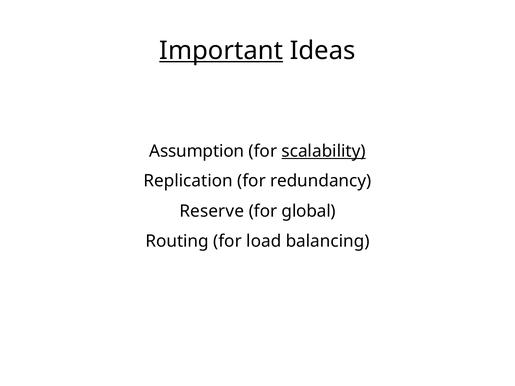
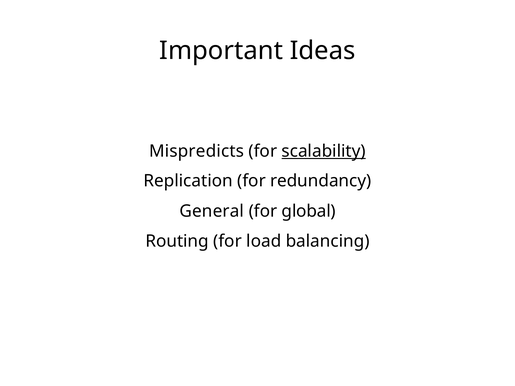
Important underline: present -> none
Assumption: Assumption -> Mispredicts
Reserve: Reserve -> General
